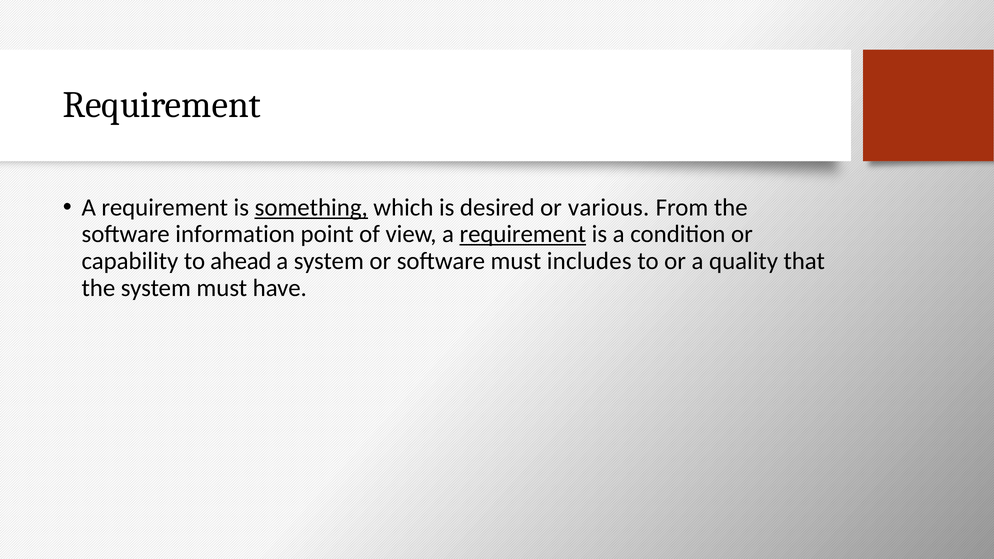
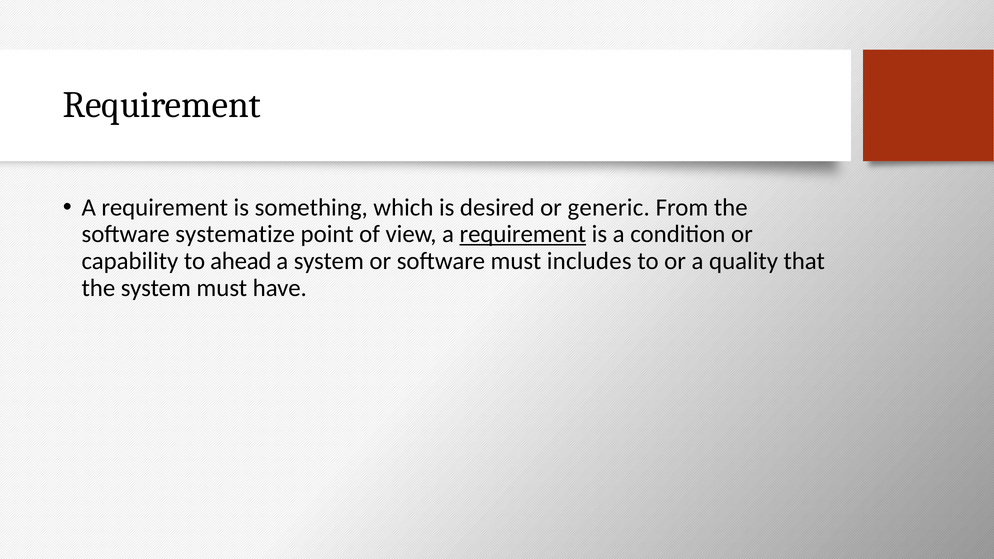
something underline: present -> none
various: various -> generic
information: information -> systematize
